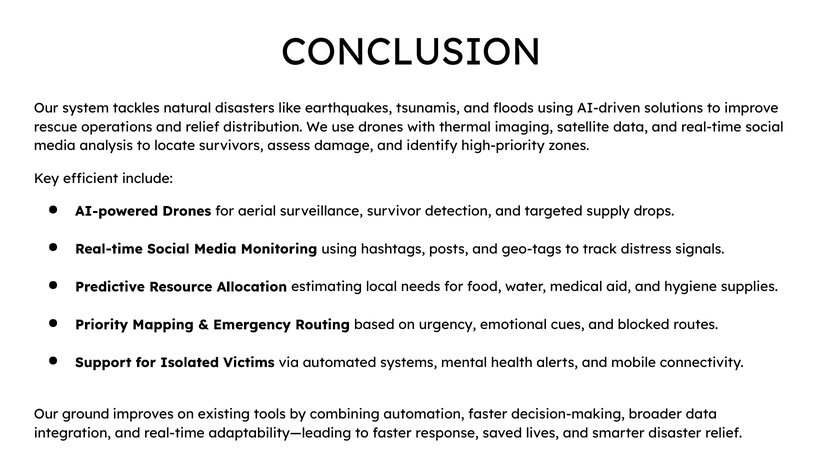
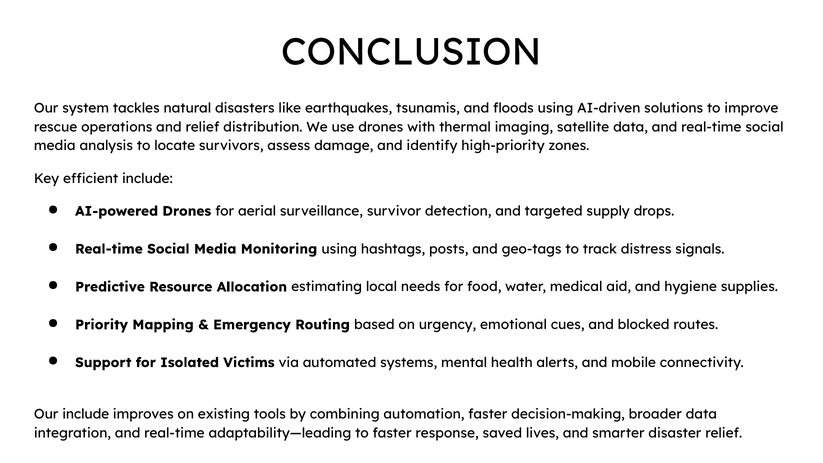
Our ground: ground -> include
